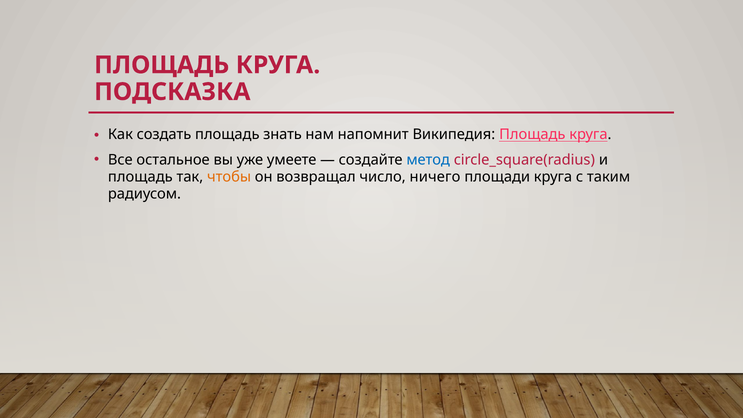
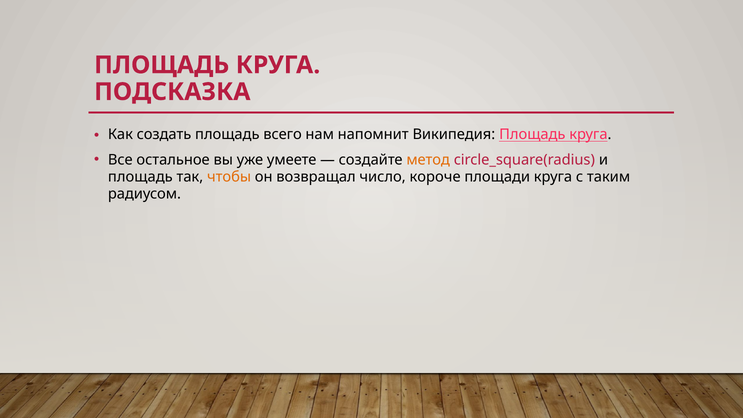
знать: знать -> всего
метод colour: blue -> orange
ничего: ничего -> короче
